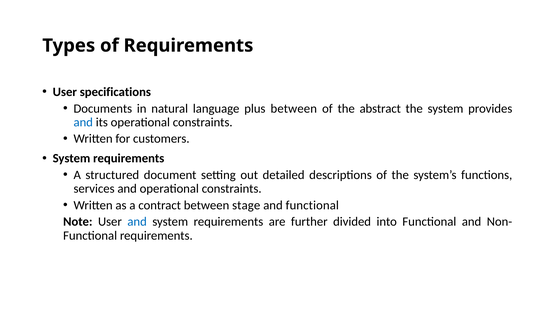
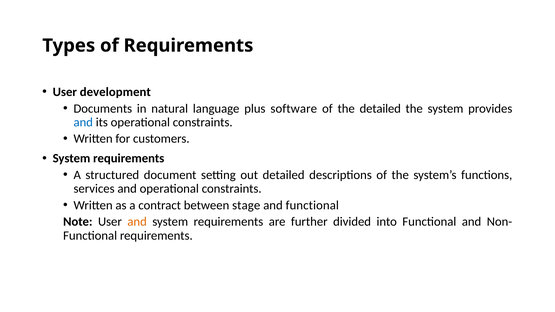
specifications: specifications -> development
plus between: between -> software
the abstract: abstract -> detailed
and at (137, 222) colour: blue -> orange
